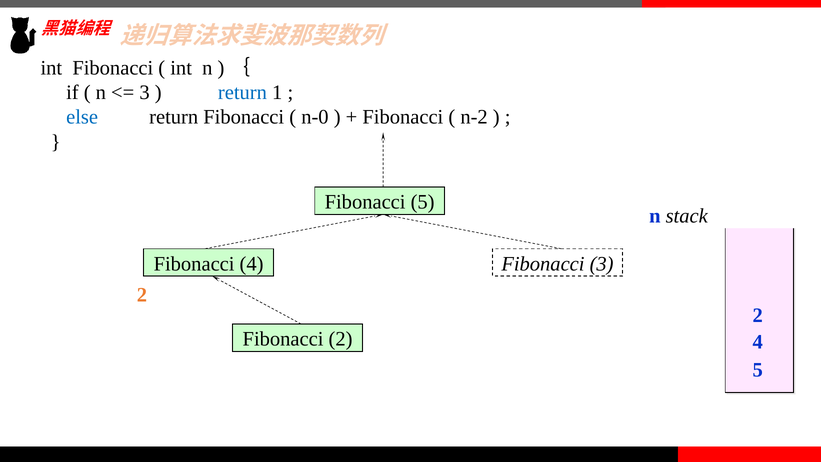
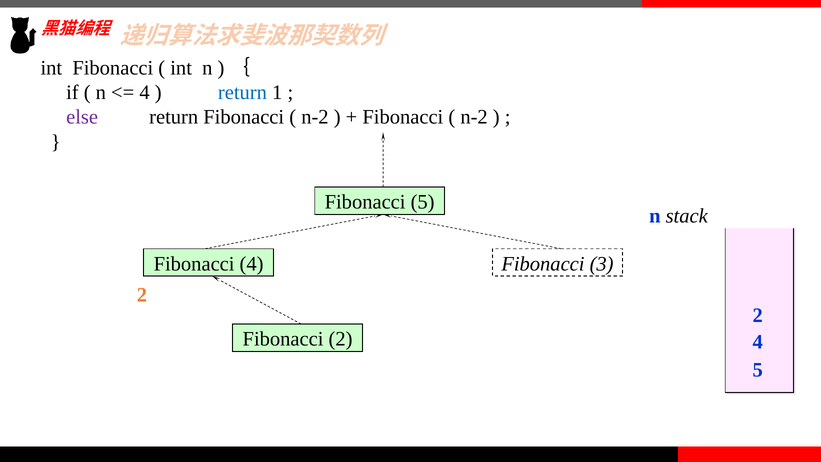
3 at (145, 92): 3 -> 4
else colour: blue -> purple
n-0 at (315, 117): n-0 -> n-2
